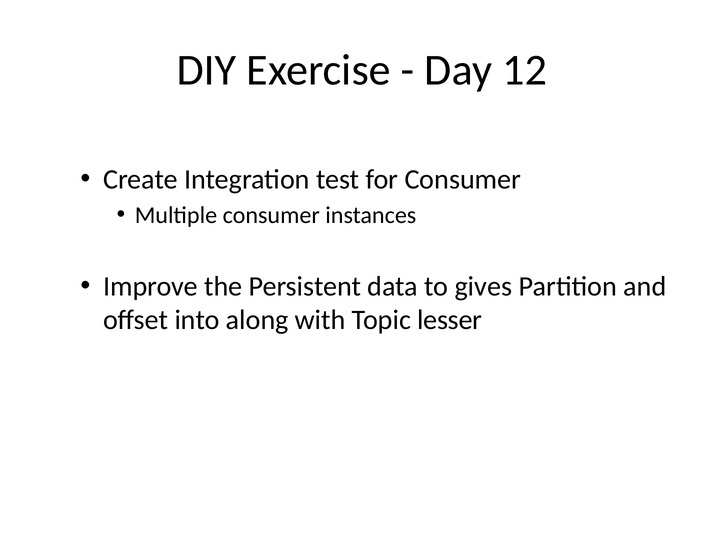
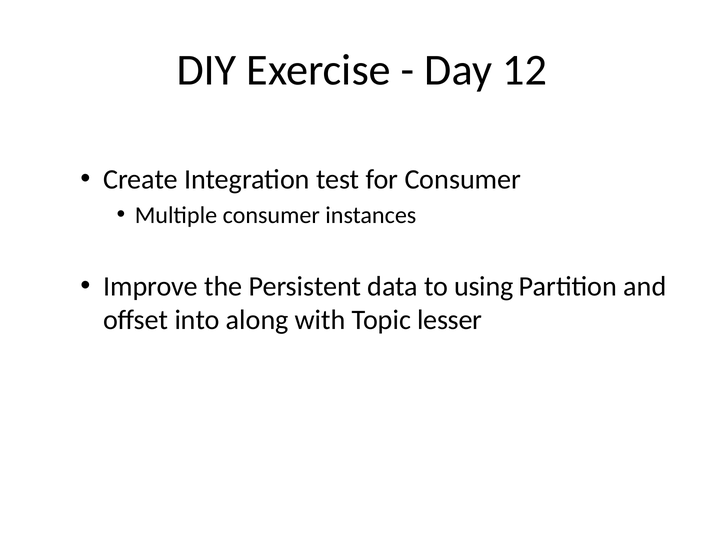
gives: gives -> using
